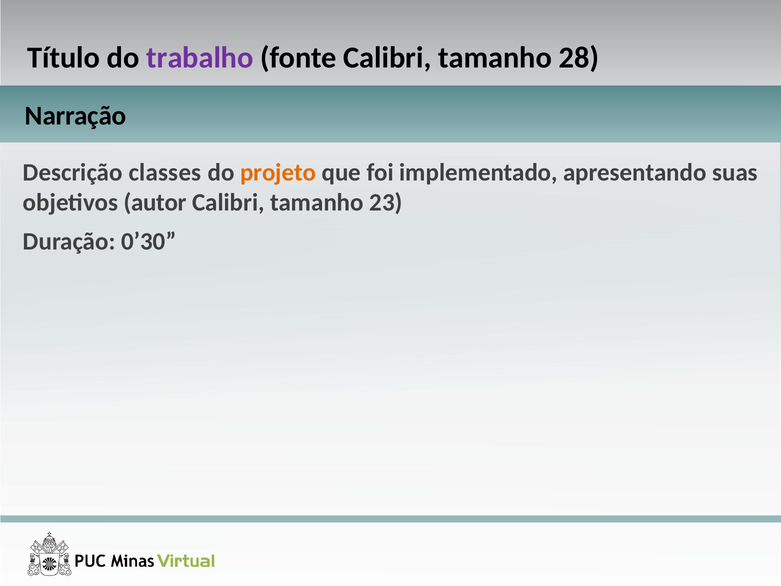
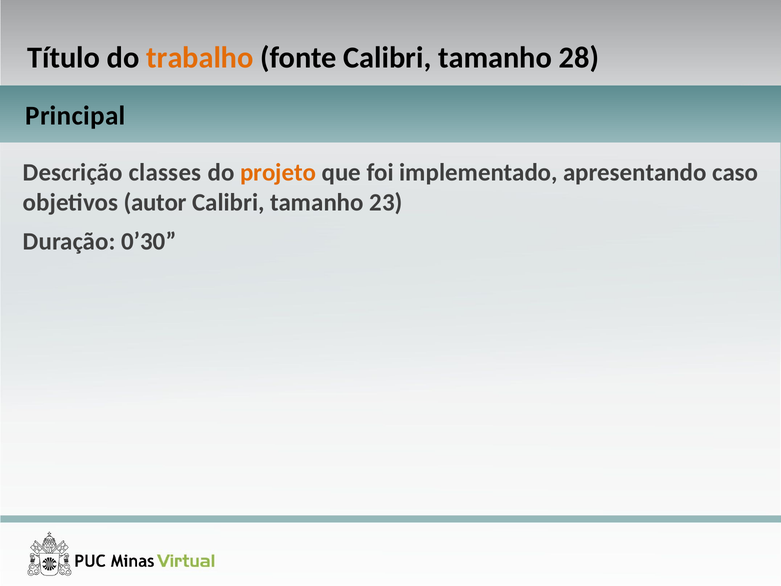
trabalho colour: purple -> orange
Narração: Narração -> Principal
suas: suas -> caso
